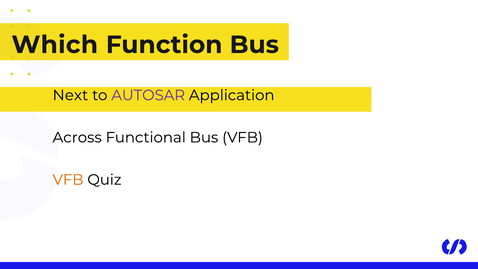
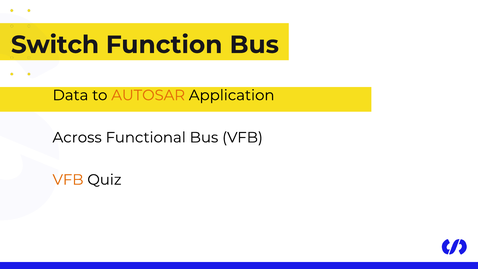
Which: Which -> Switch
Next: Next -> Data
AUTOSAR colour: purple -> orange
